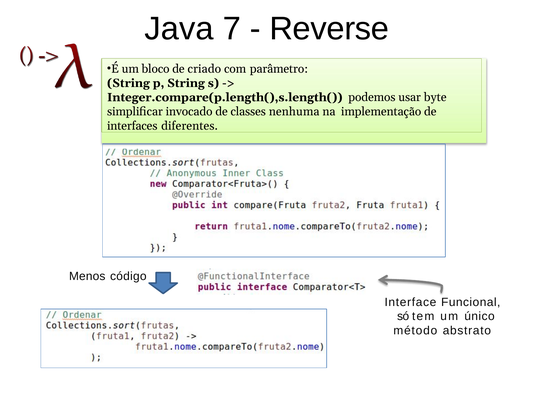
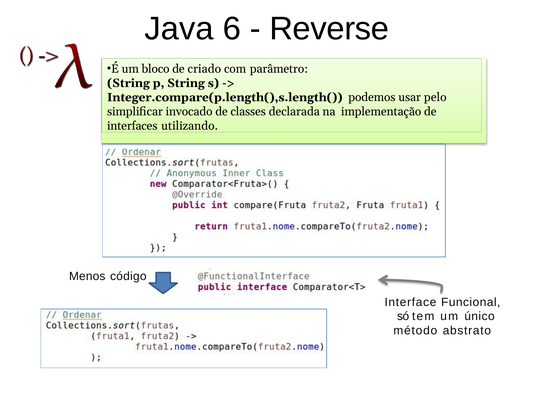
7: 7 -> 6
byte: byte -> pelo
nenhuma: nenhuma -> declarada
diferentes: diferentes -> utilizando
